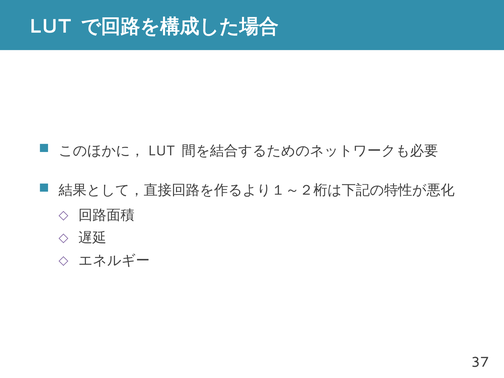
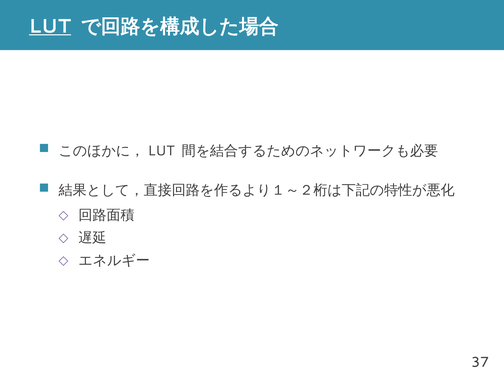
LUT underline: none -> present
